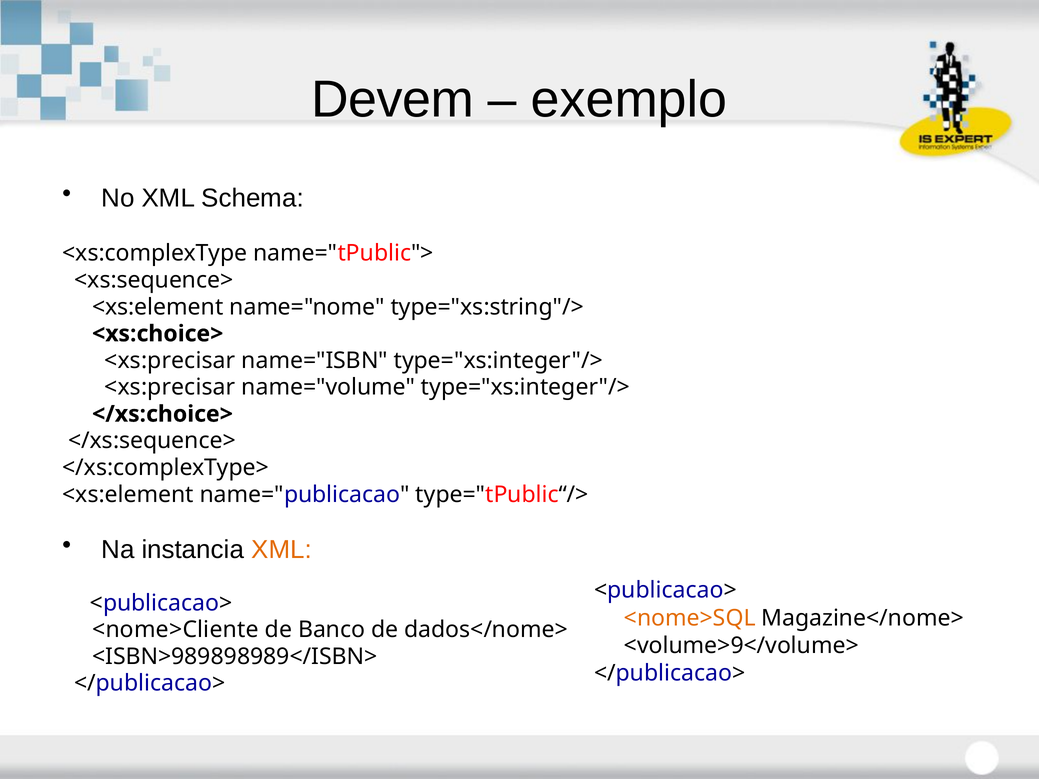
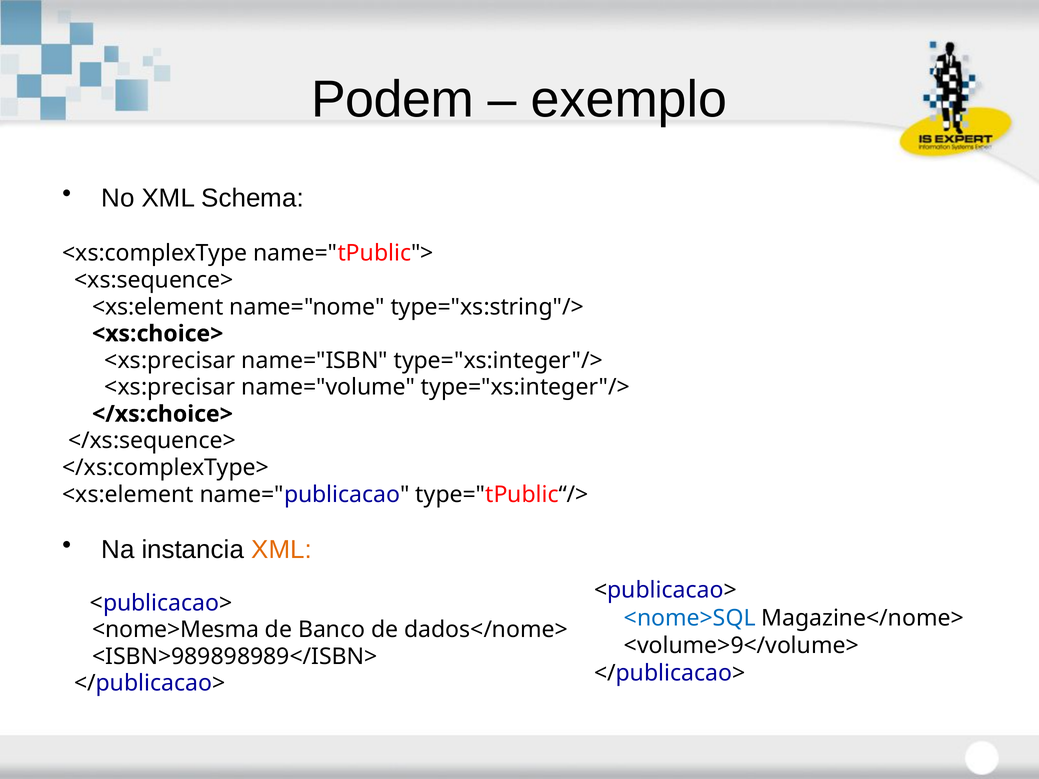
Devem: Devem -> Podem
<nome>SQL colour: orange -> blue
<nome>Cliente: <nome>Cliente -> <nome>Mesma
